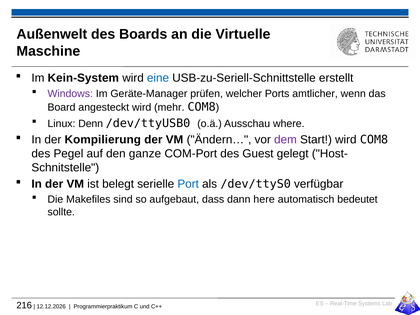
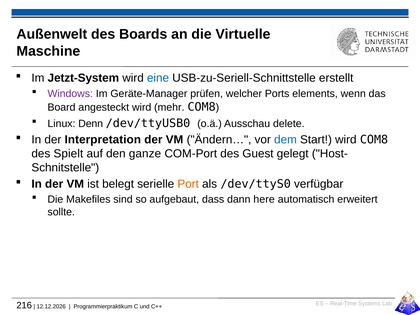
Kein-System: Kein-System -> Jetzt-System
amtlicher: amtlicher -> elements
where: where -> delete
Kompilierung: Kompilierung -> Interpretation
dem colour: purple -> blue
Pegel: Pegel -> Spielt
Port colour: blue -> orange
bedeutet: bedeutet -> erweitert
